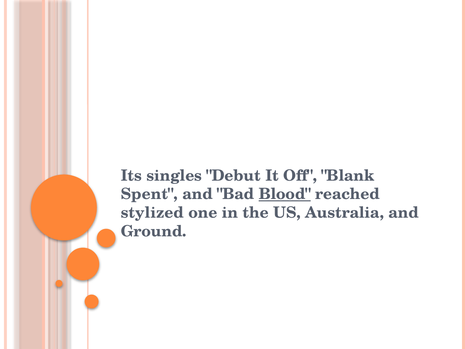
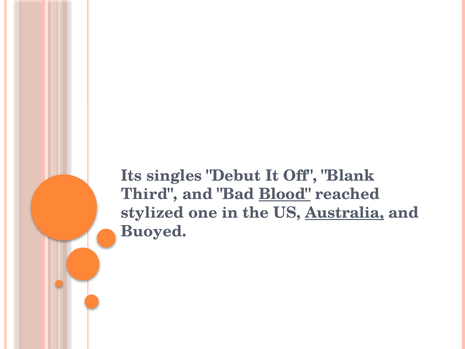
Spent: Spent -> Third
Australia underline: none -> present
Ground: Ground -> Buoyed
